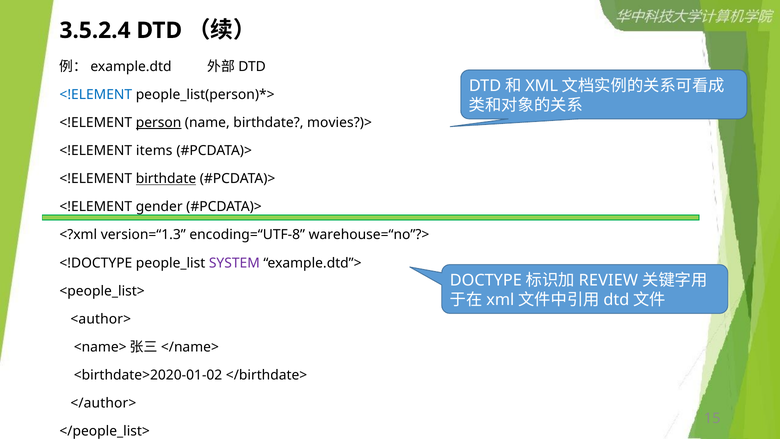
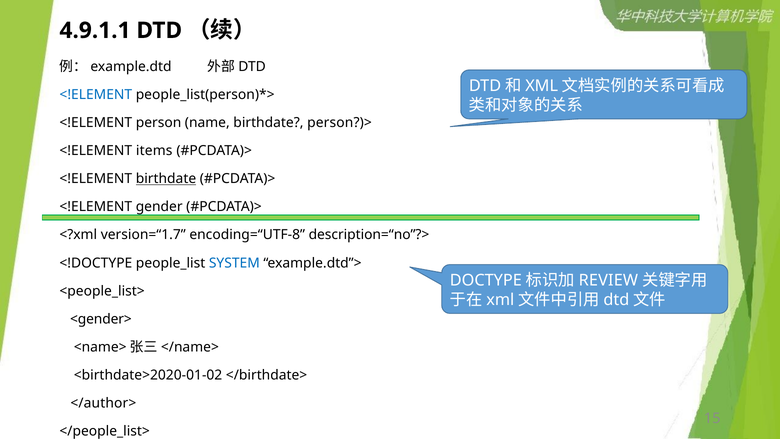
3.5.2.4: 3.5.2.4 -> 4.9.1.1
person underline: present -> none
movies?)>: movies?)> -> person?)>
version=“1.3: version=“1.3 -> version=“1.7
warehouse=“no”?>: warehouse=“no”?> -> description=“no”?>
SYSTEM colour: purple -> blue
<author>: <author> -> <gender>
